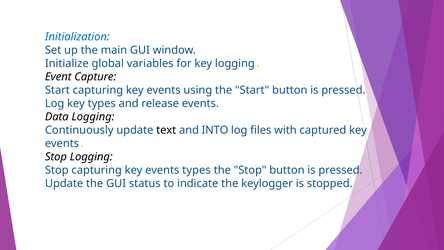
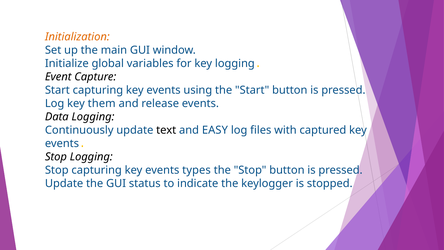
Initialization colour: blue -> orange
key types: types -> them
INTO: INTO -> EASY
